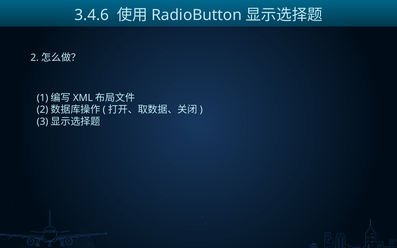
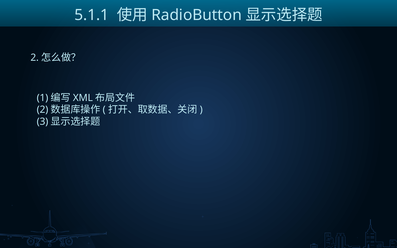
3.4.6: 3.4.6 -> 5.1.1
